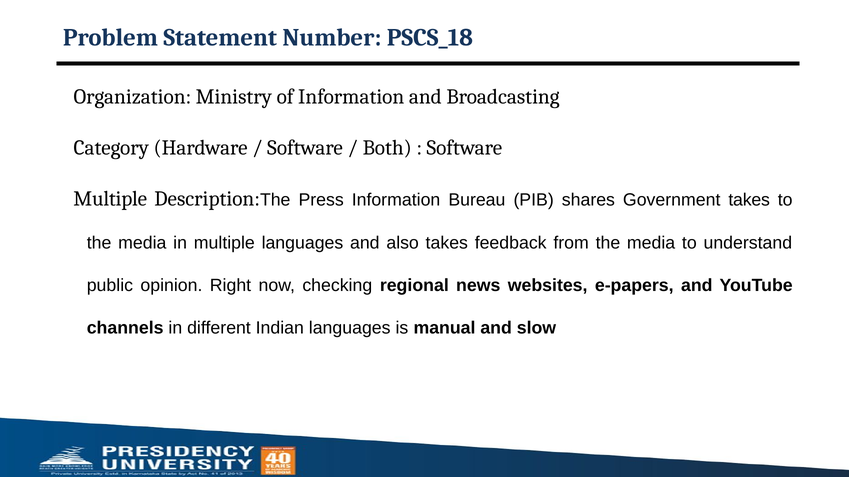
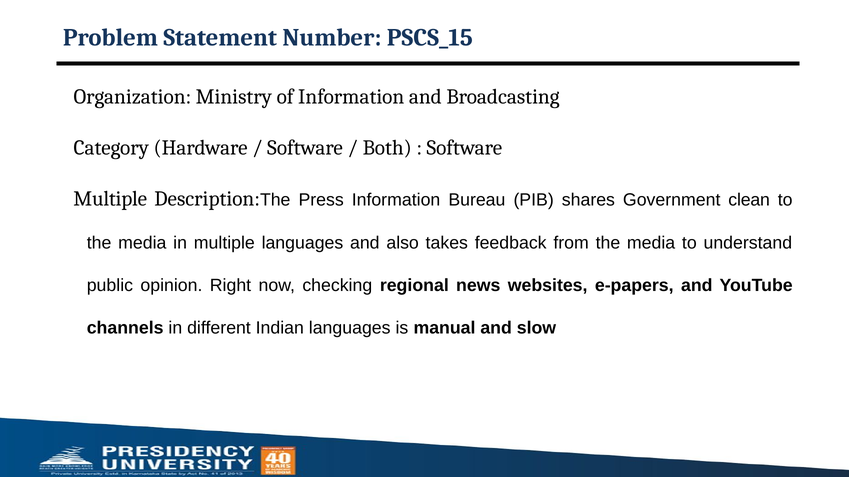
PSCS_18: PSCS_18 -> PSCS_15
Government takes: takes -> clean
